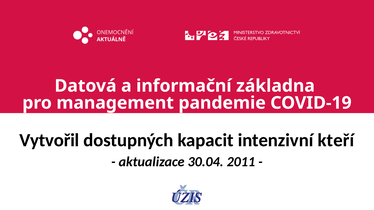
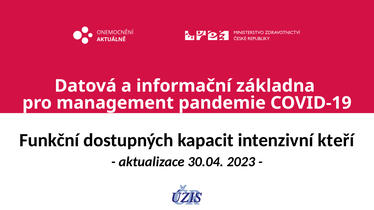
Vytvořil: Vytvořil -> Funkční
2011: 2011 -> 2023
